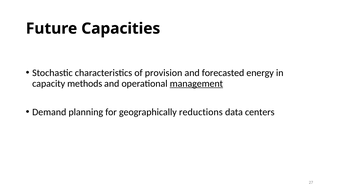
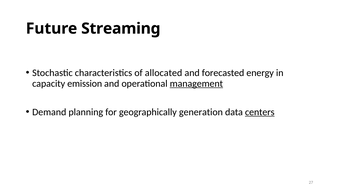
Capacities: Capacities -> Streaming
provision: provision -> allocated
methods: methods -> emission
reductions: reductions -> generation
centers underline: none -> present
